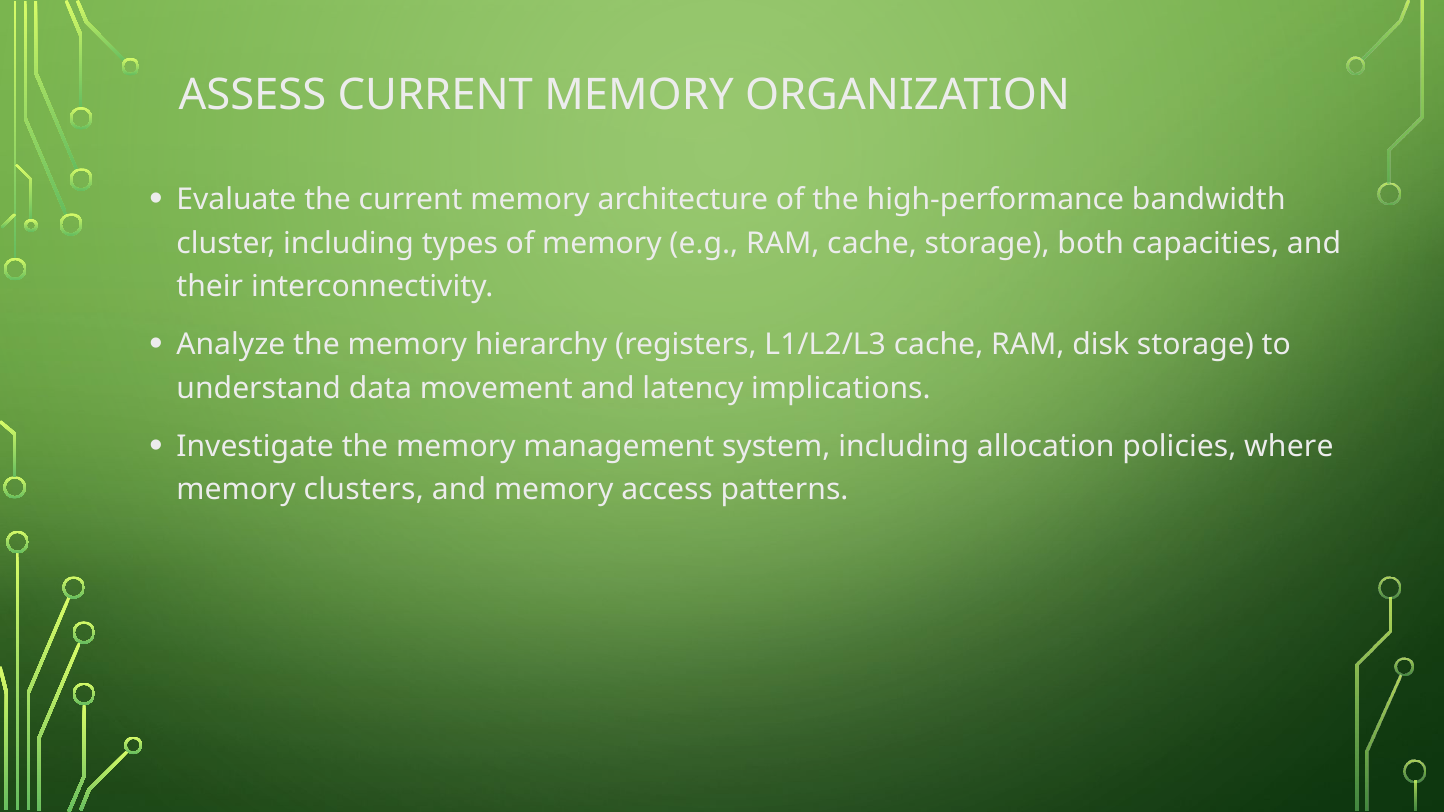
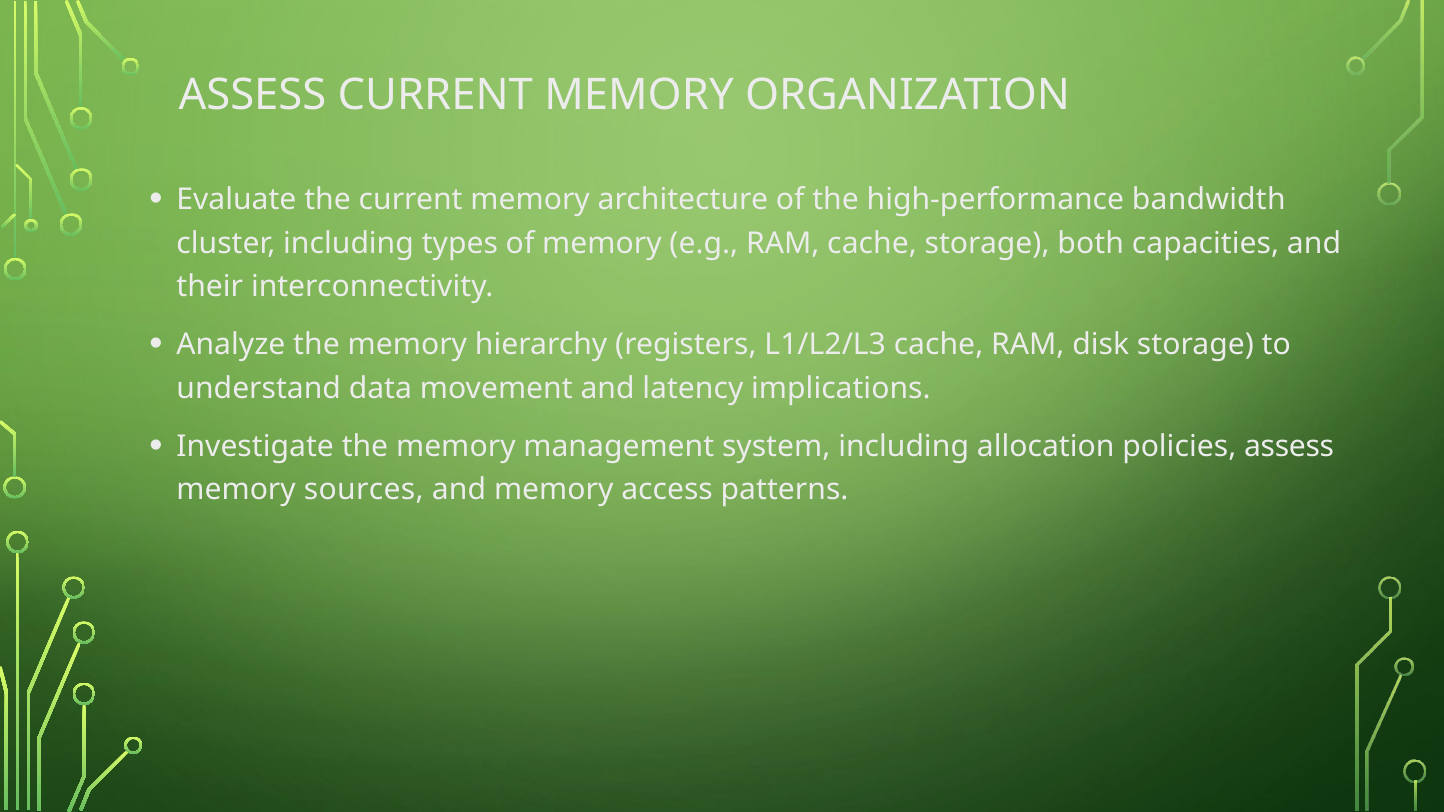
policies where: where -> assess
clusters: clusters -> sources
